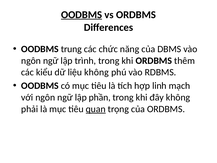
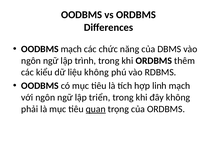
OODBMS at (82, 15) underline: present -> none
OODBMS trung: trung -> mạch
phần: phần -> triển
